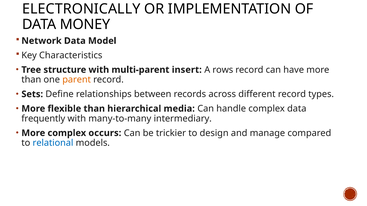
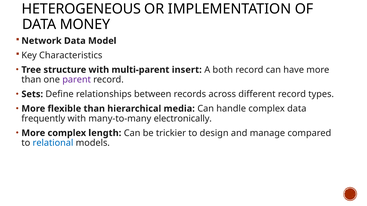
ELECTRONICALLY: ELECTRONICALLY -> HETEROGENEOUS
rows: rows -> both
parent colour: orange -> purple
intermediary: intermediary -> electronically
occurs: occurs -> length
